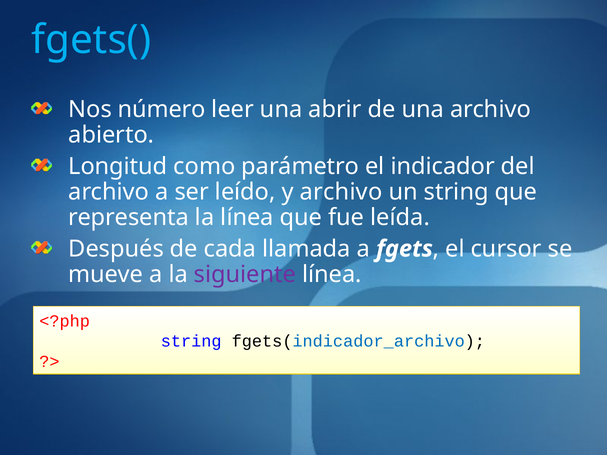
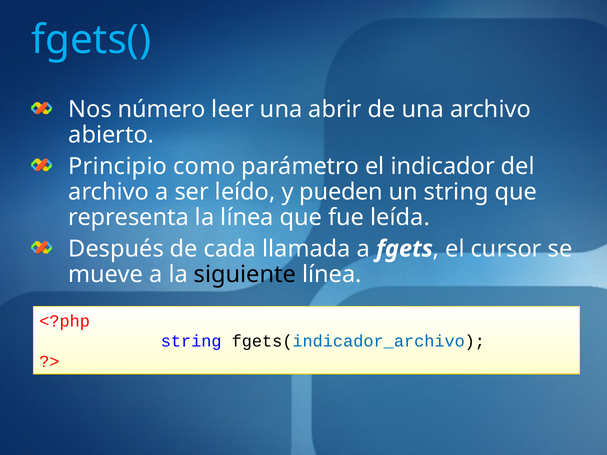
Longitud: Longitud -> Principio
y archivo: archivo -> pueden
siguiente colour: purple -> black
